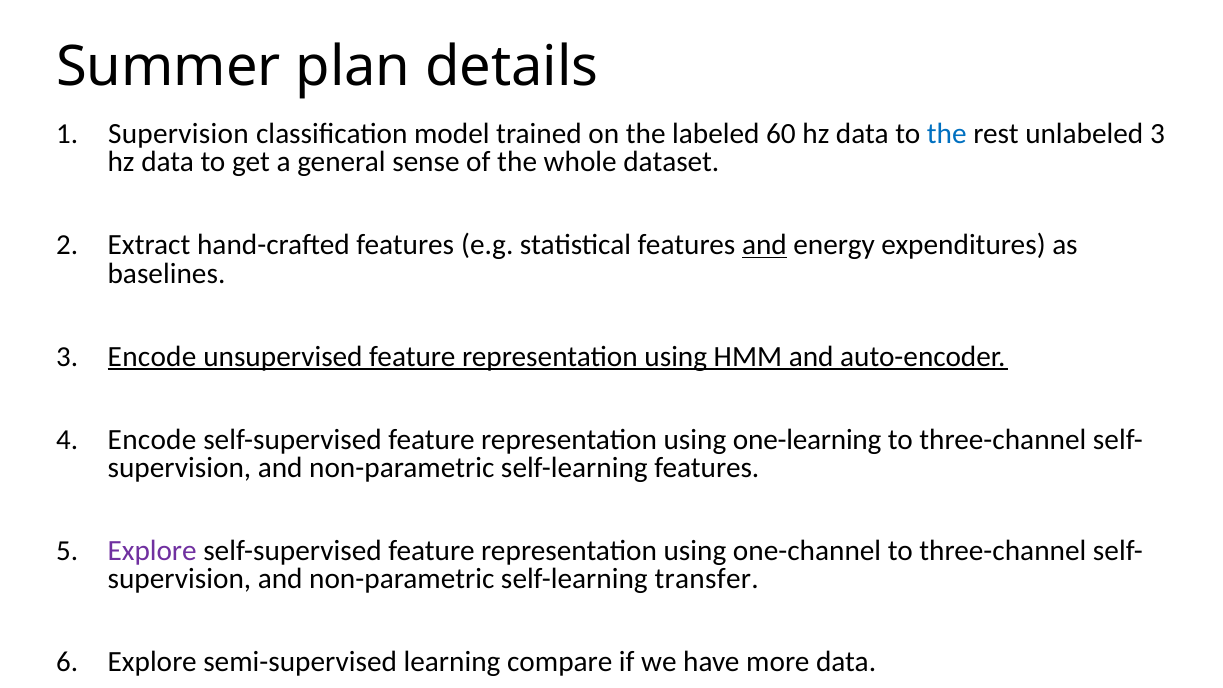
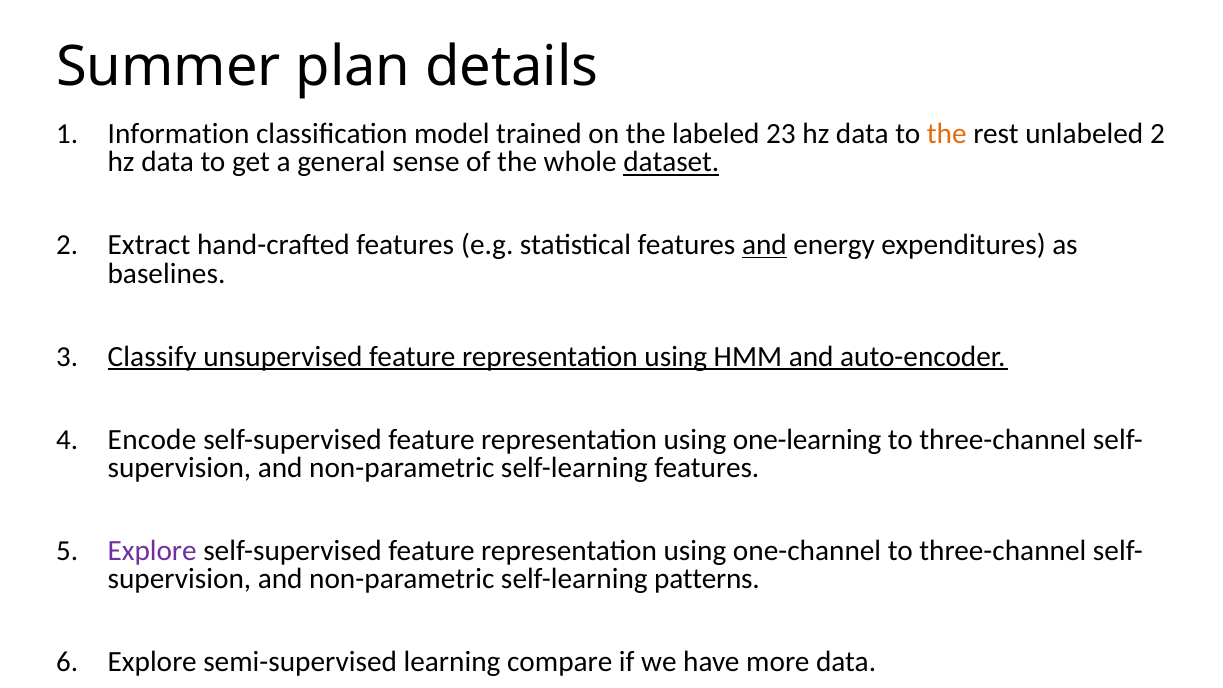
Supervision at (178, 134): Supervision -> Information
60: 60 -> 23
the at (947, 134) colour: blue -> orange
unlabeled 3: 3 -> 2
dataset underline: none -> present
Encode at (152, 356): Encode -> Classify
transfer: transfer -> patterns
